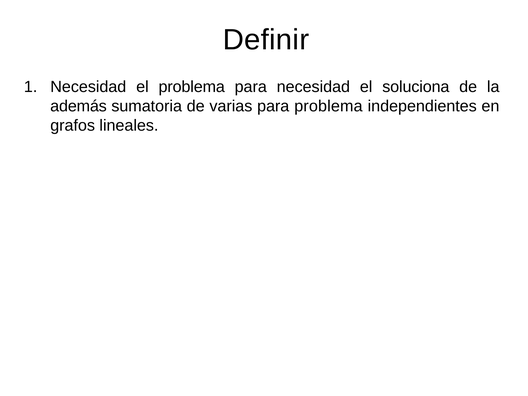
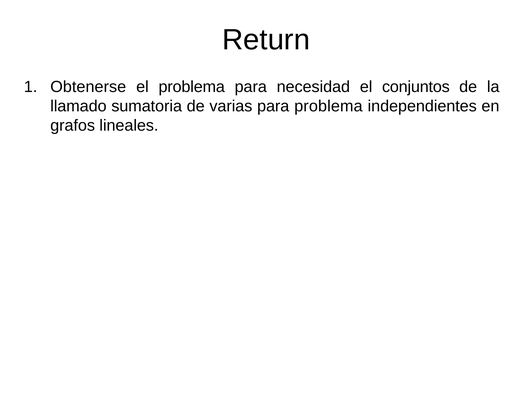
Definir: Definir -> Return
Necesidad at (88, 87): Necesidad -> Obtenerse
soluciona: soluciona -> conjuntos
además: además -> llamado
